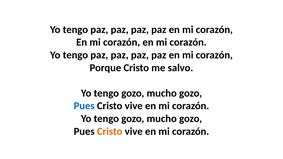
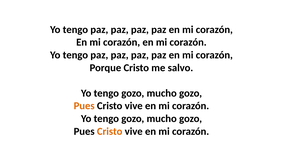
Pues at (84, 106) colour: blue -> orange
